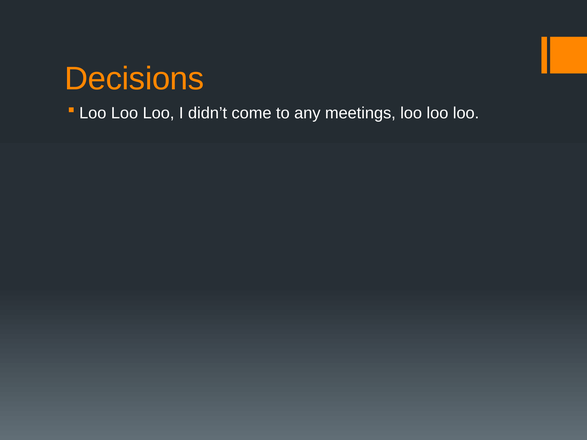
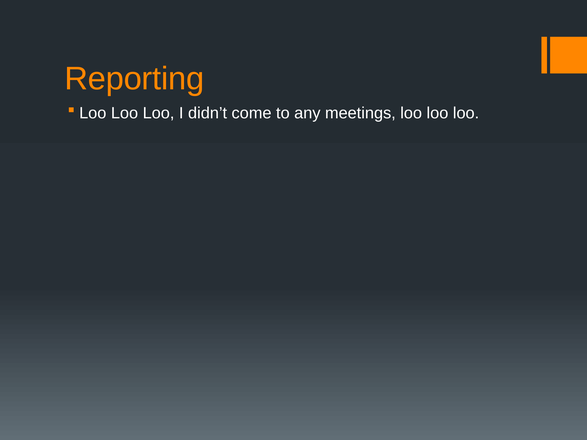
Decisions: Decisions -> Reporting
